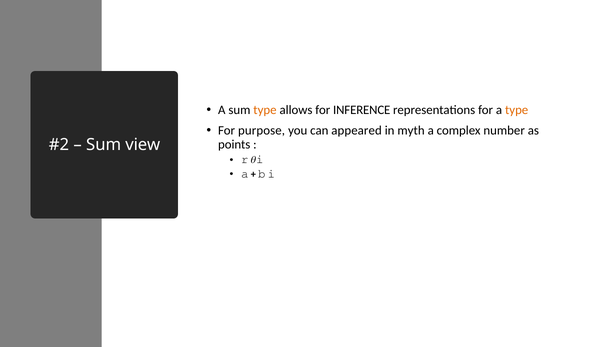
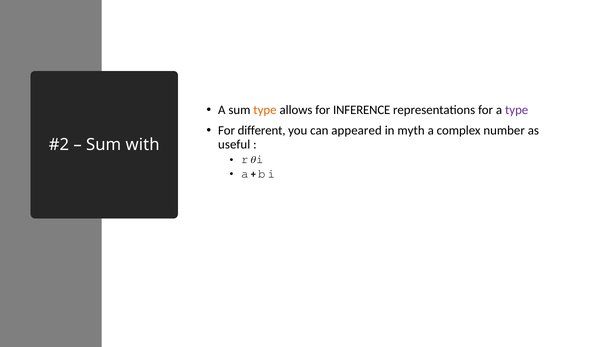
type at (517, 110) colour: orange -> purple
purpose: purpose -> different
points: points -> useful
view: view -> with
